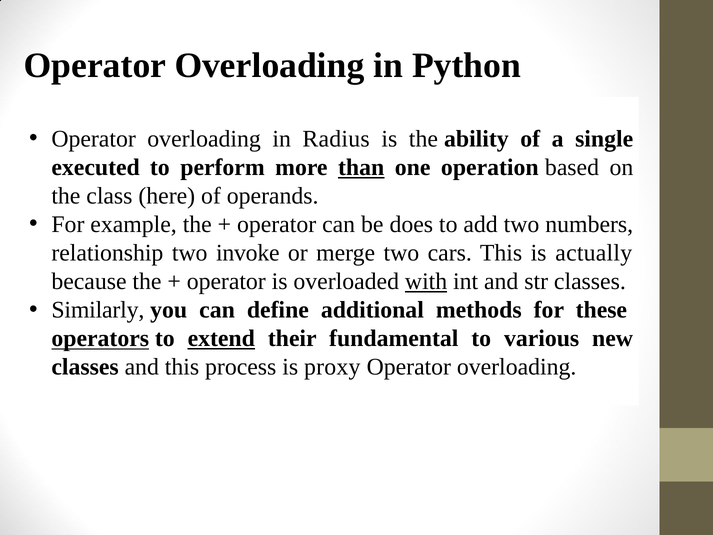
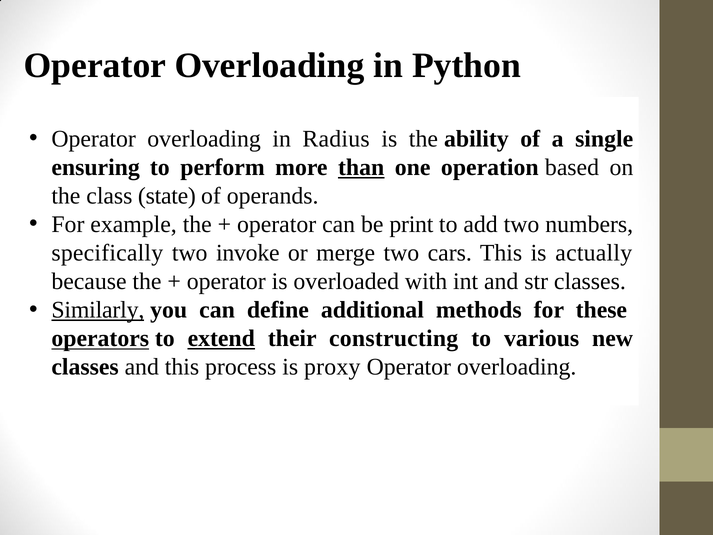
executed: executed -> ensuring
here: here -> state
does: does -> print
relationship: relationship -> specifically
with underline: present -> none
Similarly underline: none -> present
fundamental: fundamental -> constructing
